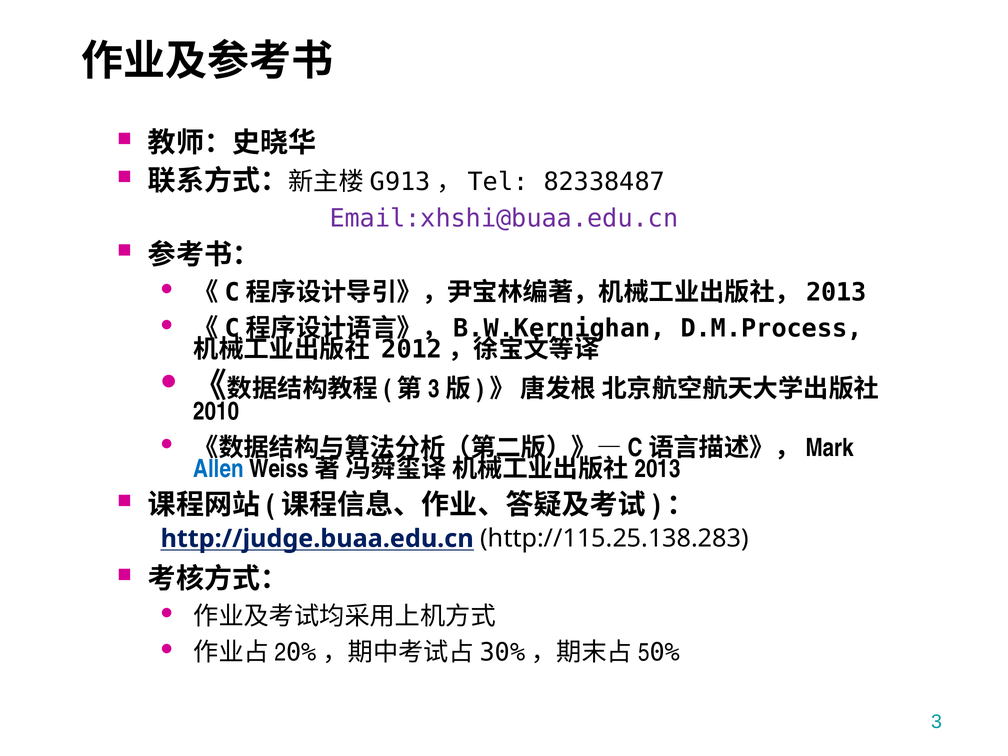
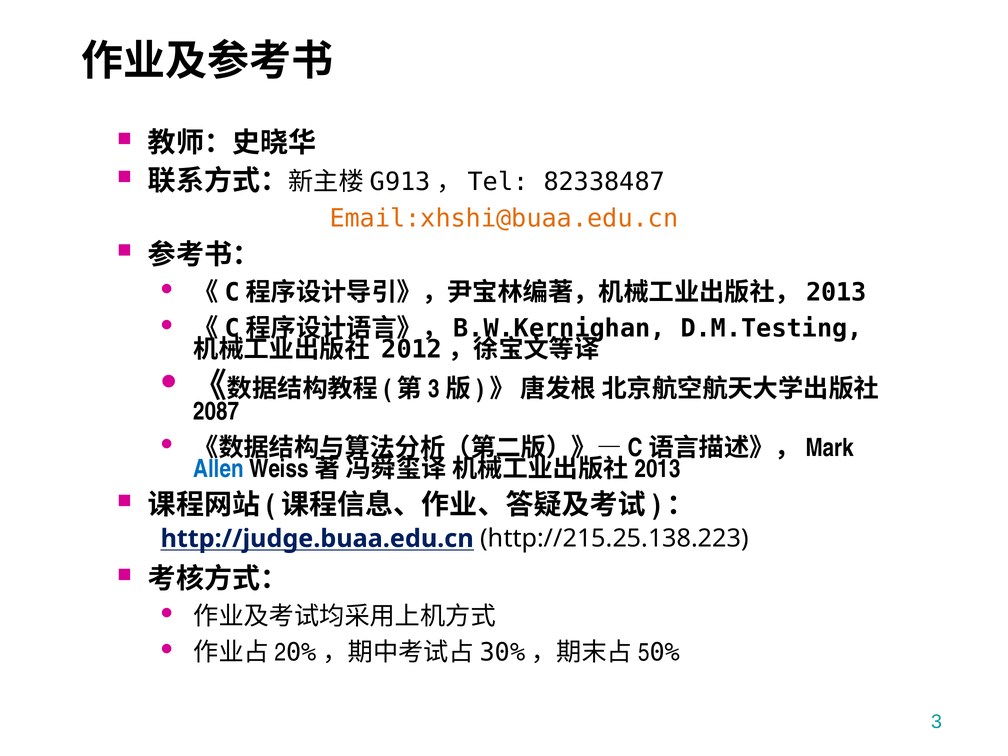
Email:xhshi@buaa.edu.cn colour: purple -> orange
D.M.Process: D.M.Process -> D.M.Testing
2010: 2010 -> 2087
http://115.25.138.283: http://115.25.138.283 -> http://215.25.138.223
